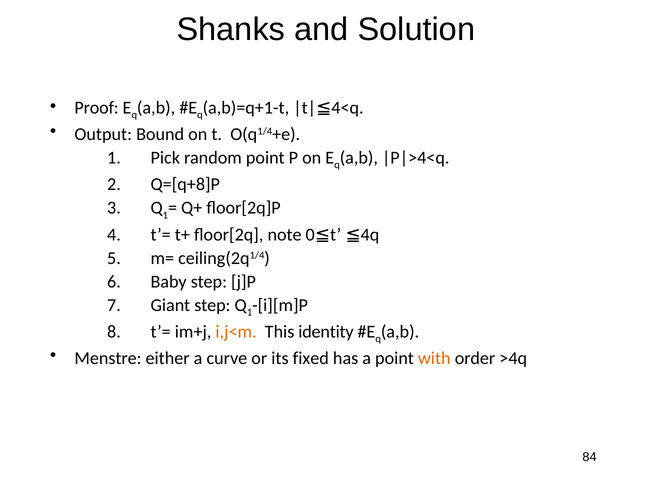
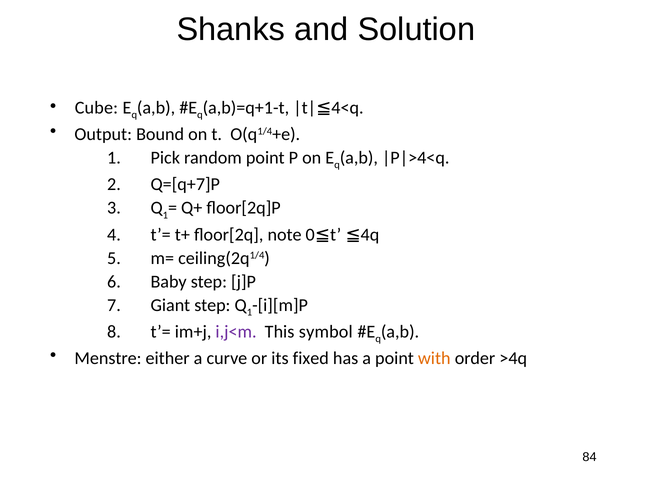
Proof: Proof -> Cube
Q=[q+8]P: Q=[q+8]P -> Q=[q+7]P
i,j<m colour: orange -> purple
identity: identity -> symbol
